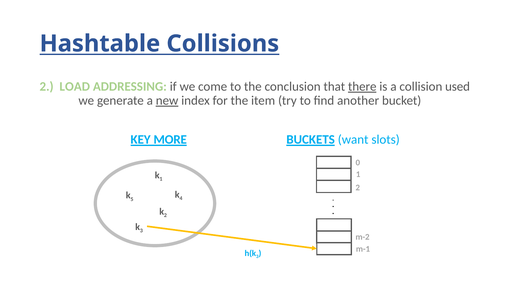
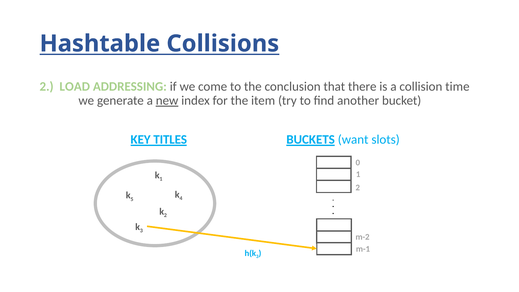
there underline: present -> none
used: used -> time
MORE: MORE -> TITLES
